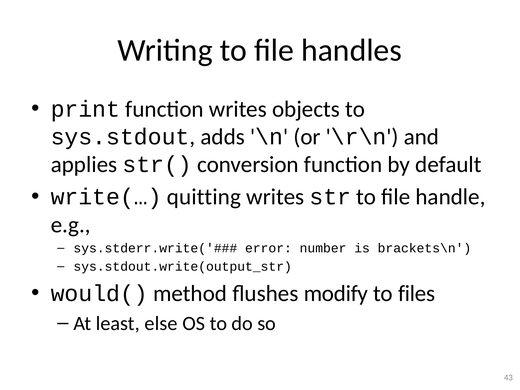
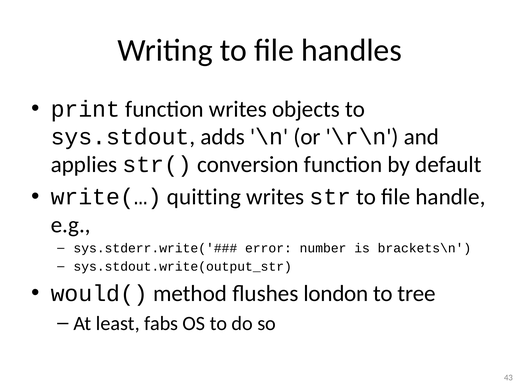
modify: modify -> london
files: files -> tree
else: else -> fabs
